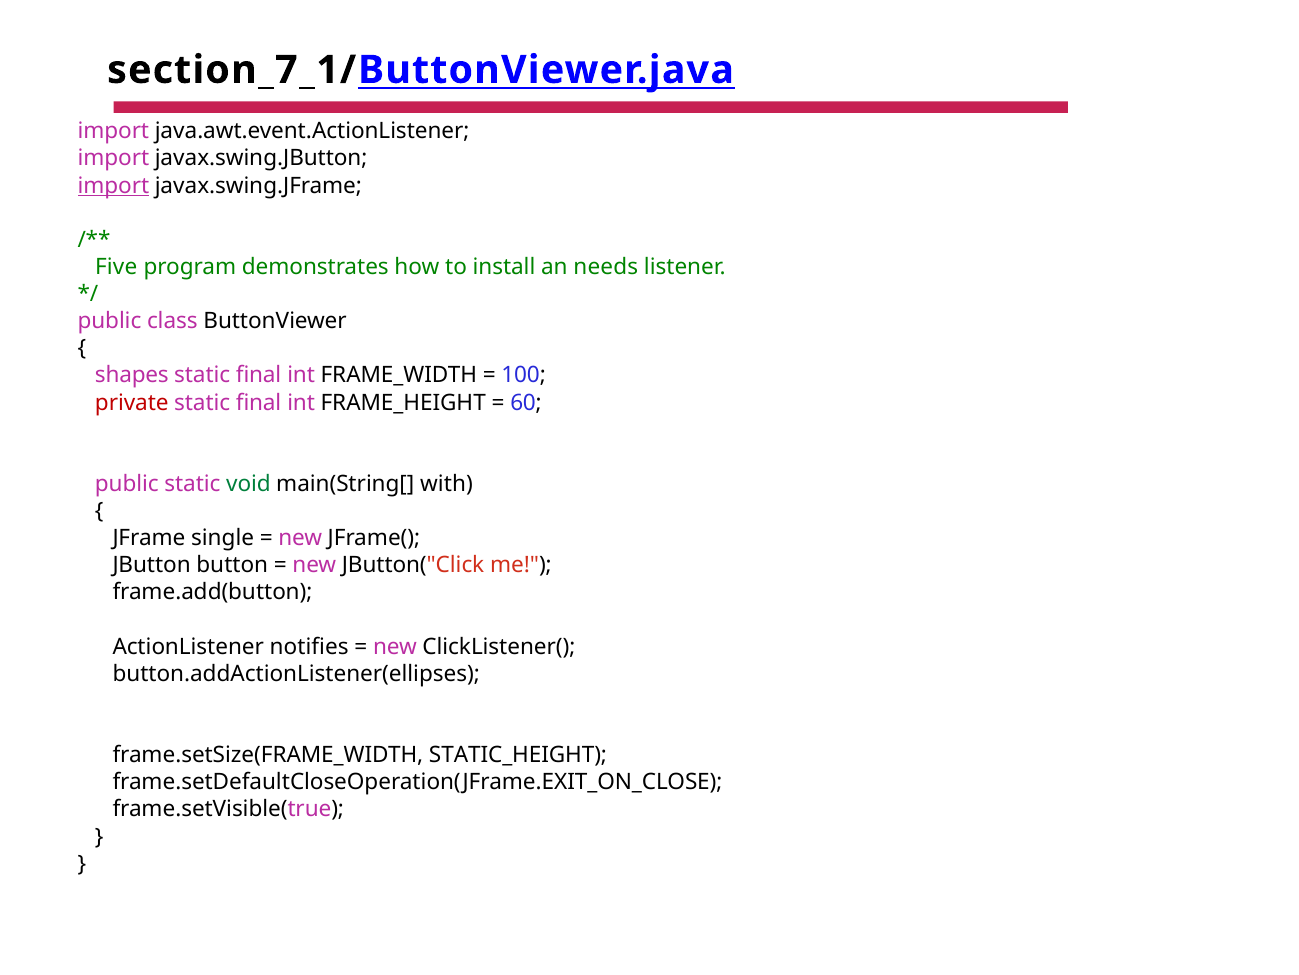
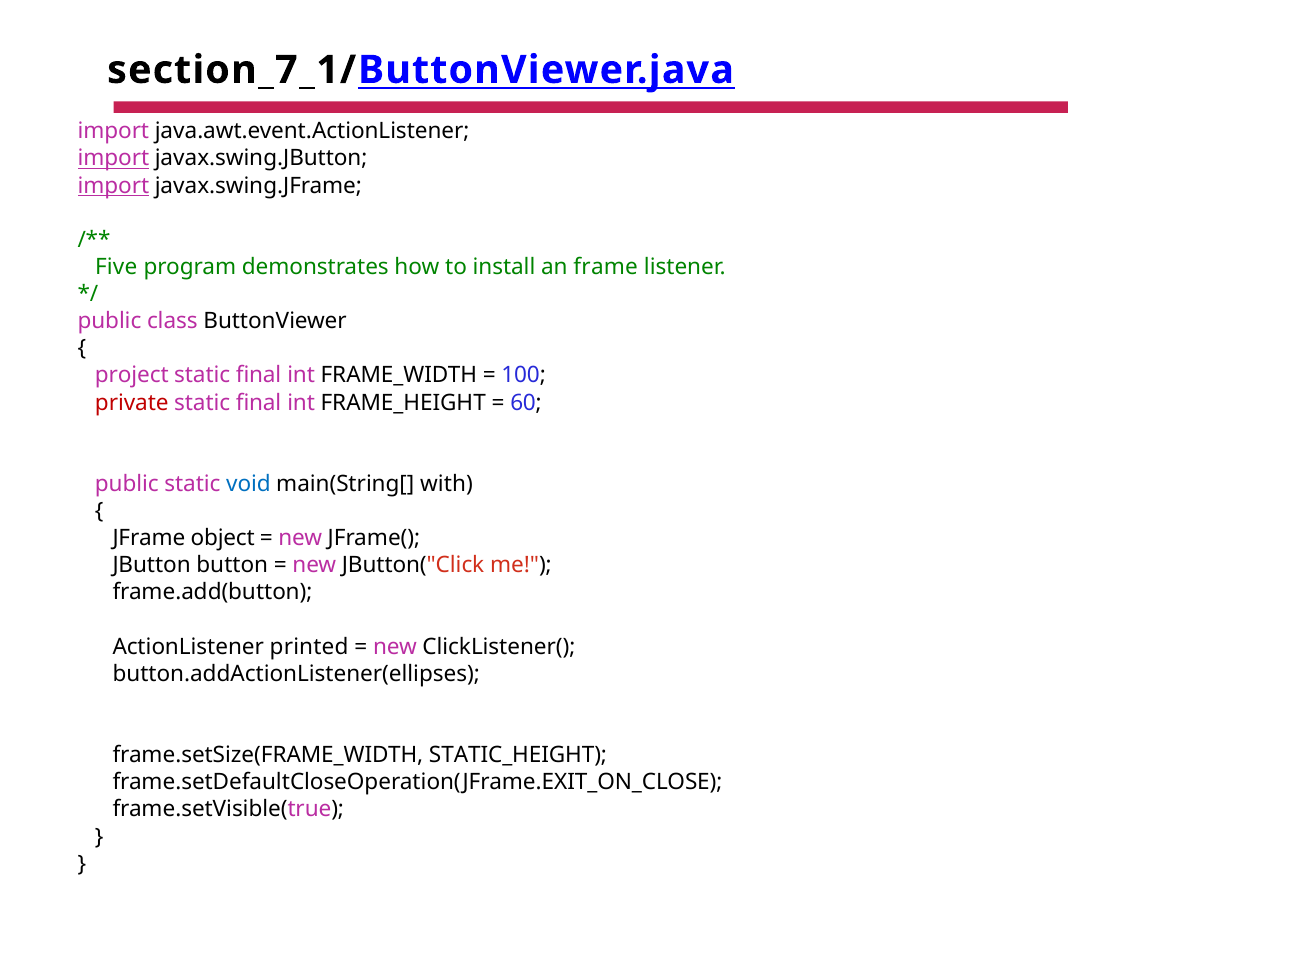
import at (113, 158) underline: none -> present
needs: needs -> frame
shapes: shapes -> project
void colour: green -> blue
single: single -> object
notifies: notifies -> printed
